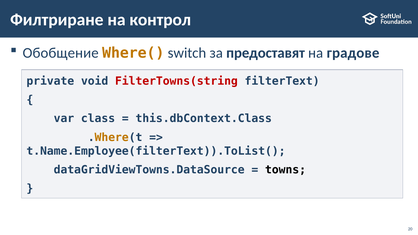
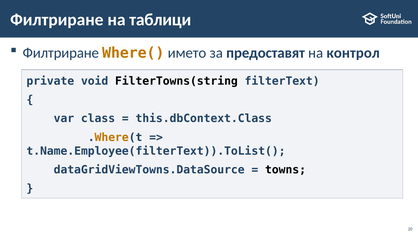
контрол: контрол -> таблици
Обобщение at (61, 53): Обобщение -> Филтриране
switch: switch -> името
градове: градове -> контрол
FilterTowns(string colour: red -> black
